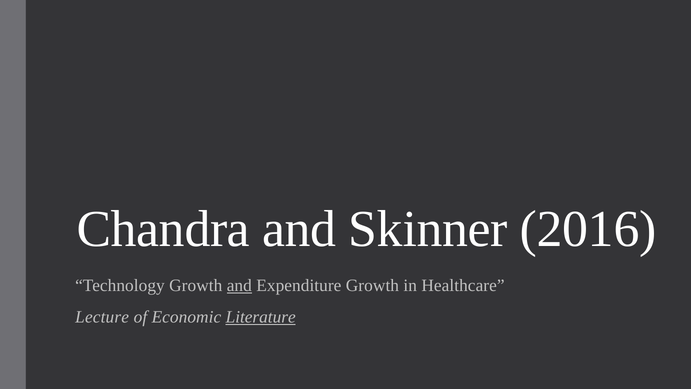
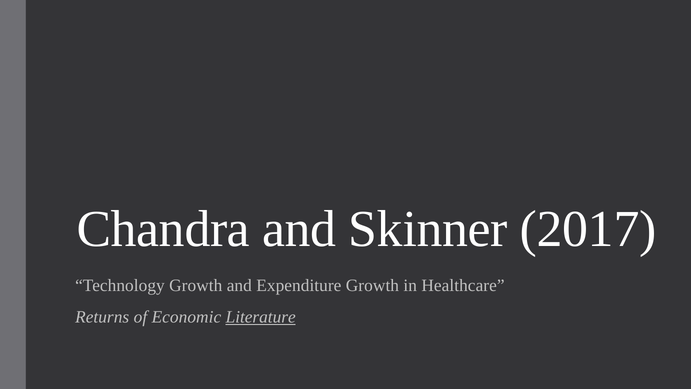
2016: 2016 -> 2017
and at (239, 286) underline: present -> none
Lecture: Lecture -> Returns
